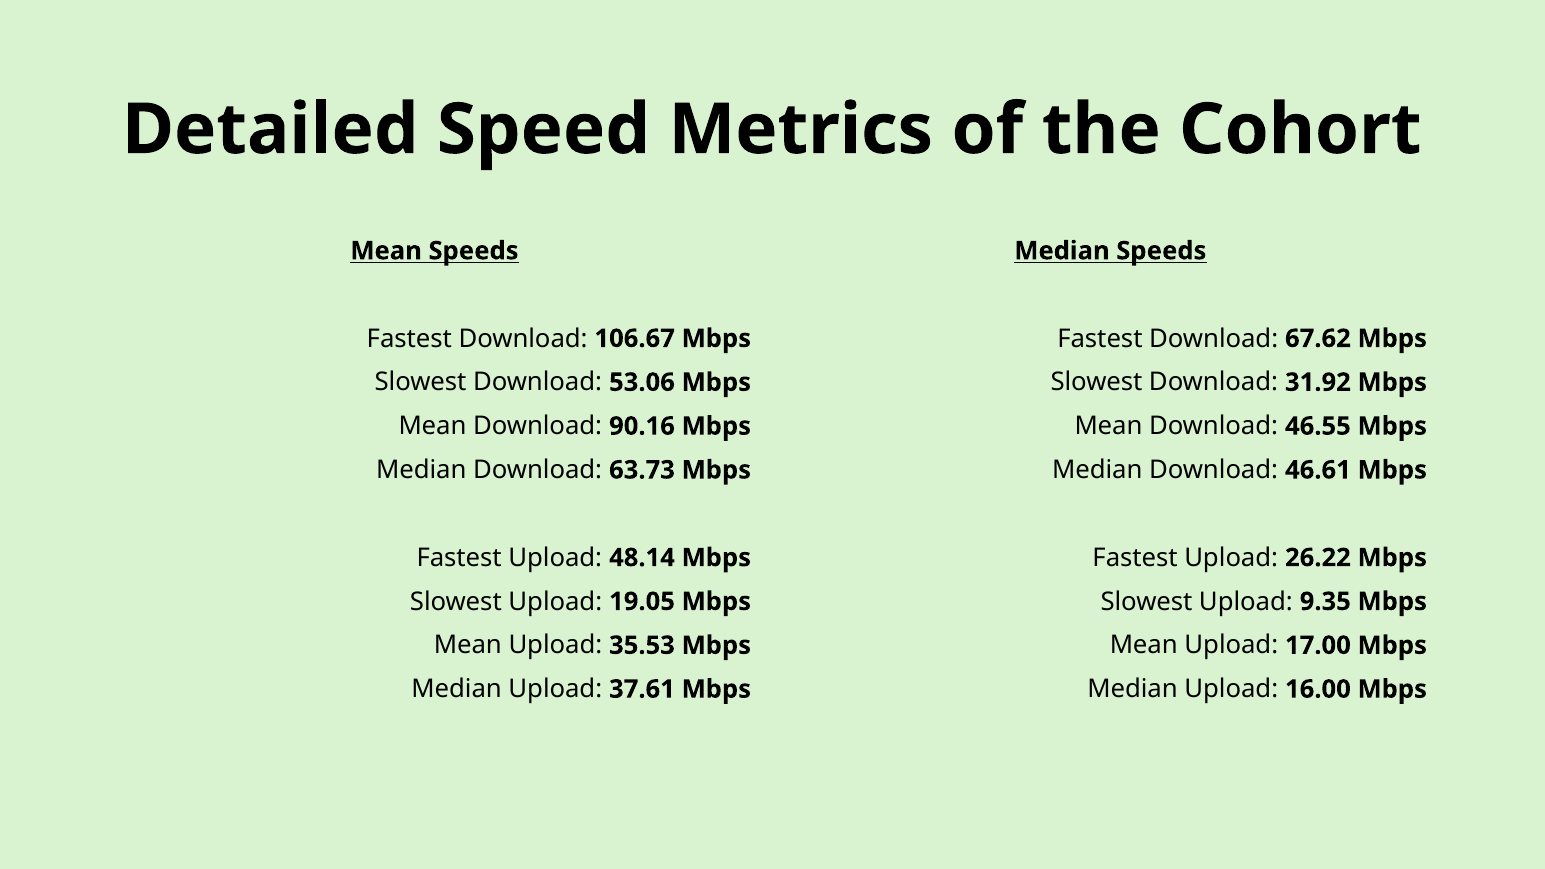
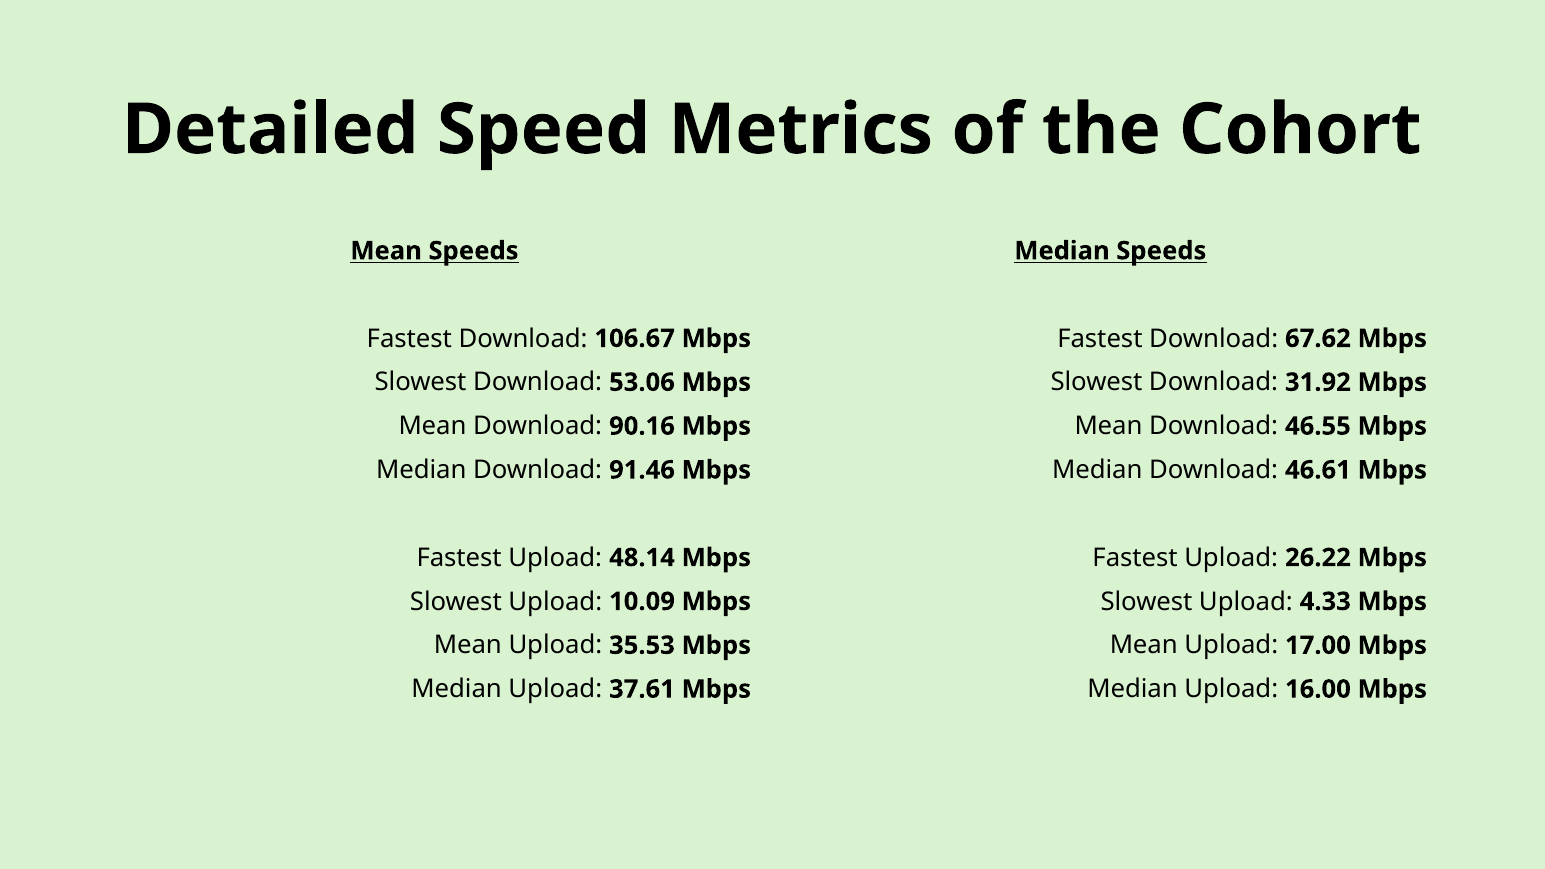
63.73: 63.73 -> 91.46
19.05: 19.05 -> 10.09
9.35: 9.35 -> 4.33
